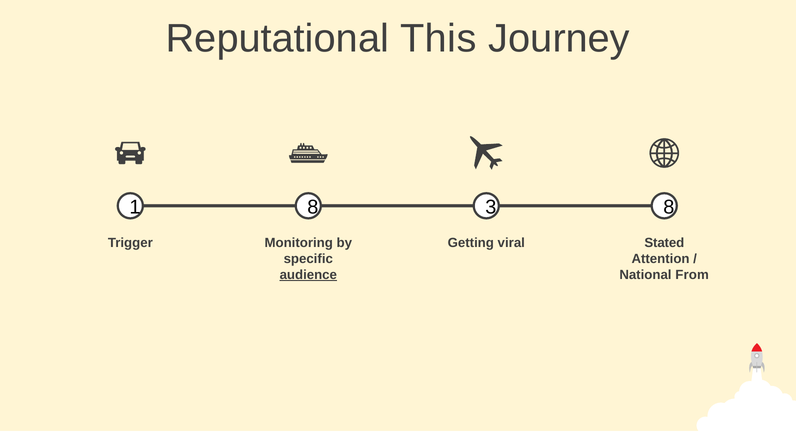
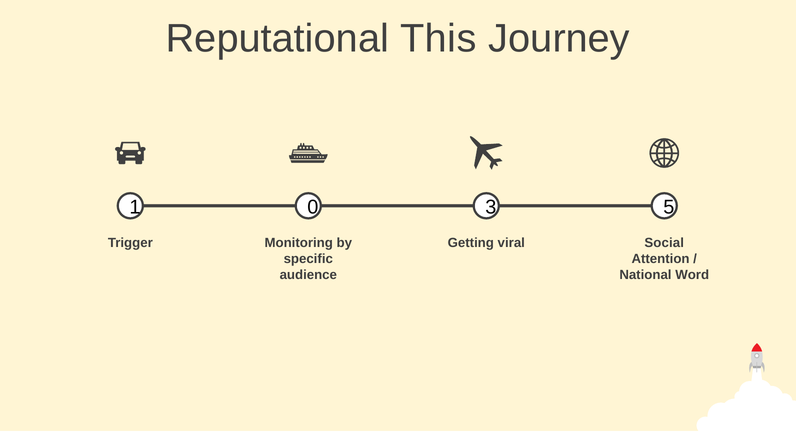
1 8: 8 -> 0
3 8: 8 -> 5
Stated: Stated -> Social
audience underline: present -> none
From: From -> Word
